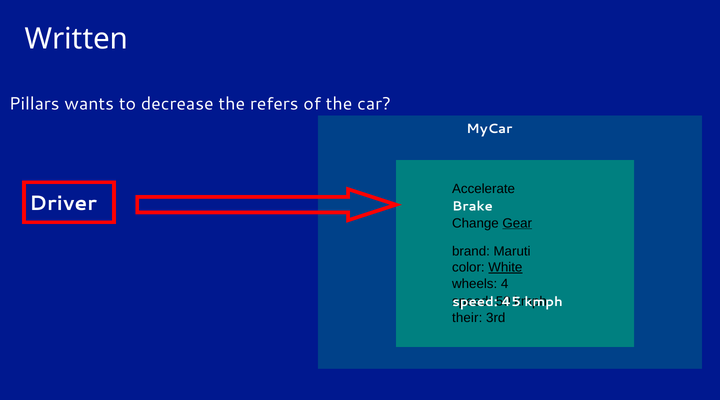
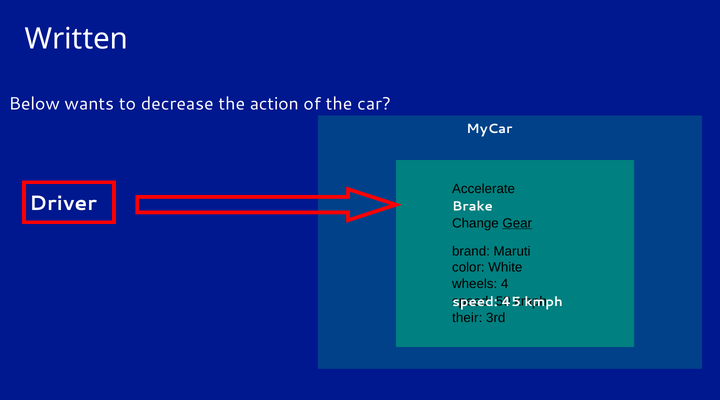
Pillars: Pillars -> Below
refers: refers -> action
White underline: present -> none
